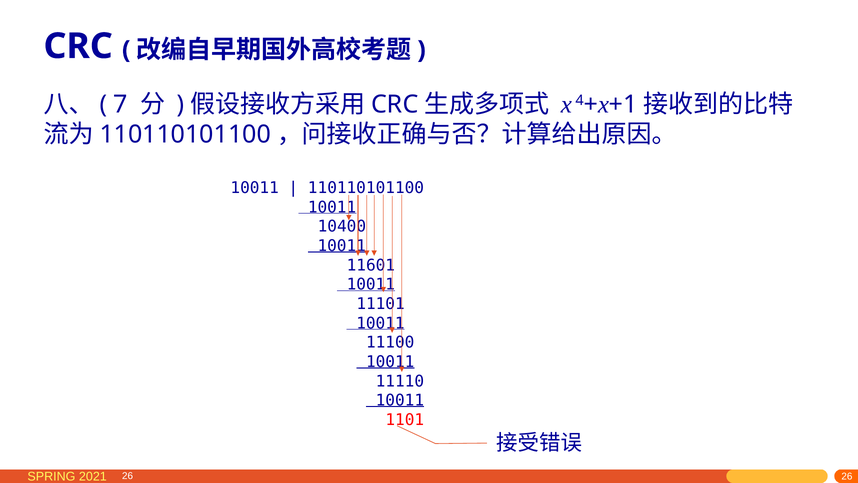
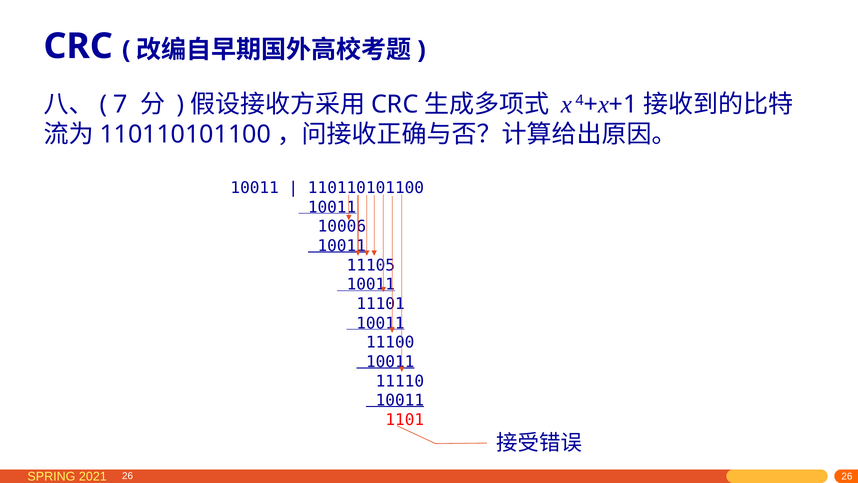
10400: 10400 -> 10006
11601: 11601 -> 11105
